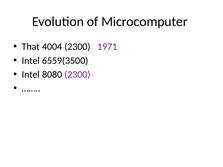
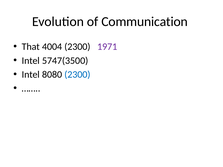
Microcomputer: Microcomputer -> Communication
6559(3500: 6559(3500 -> 5747(3500
2300 at (77, 75) colour: purple -> blue
